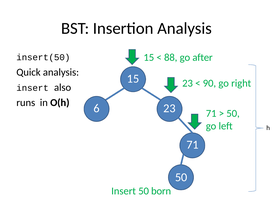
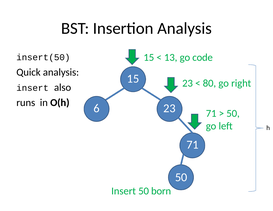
88: 88 -> 13
after: after -> code
90: 90 -> 80
